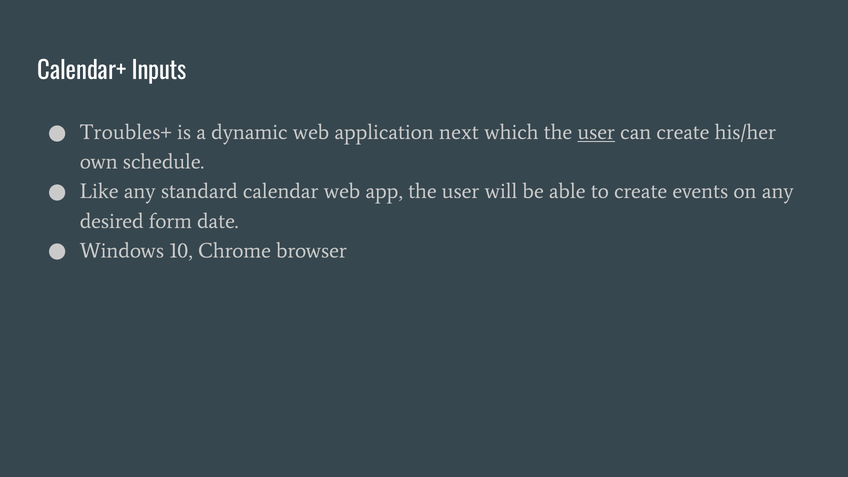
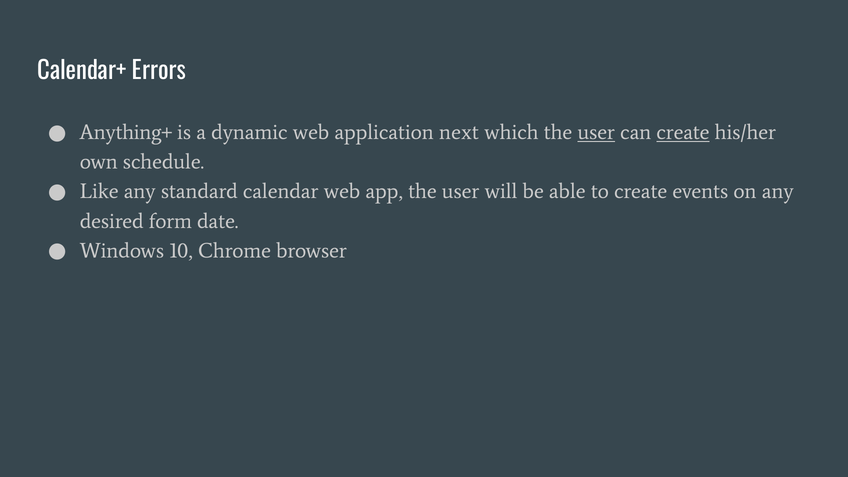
Inputs: Inputs -> Errors
Troubles+: Troubles+ -> Anything+
create at (683, 132) underline: none -> present
